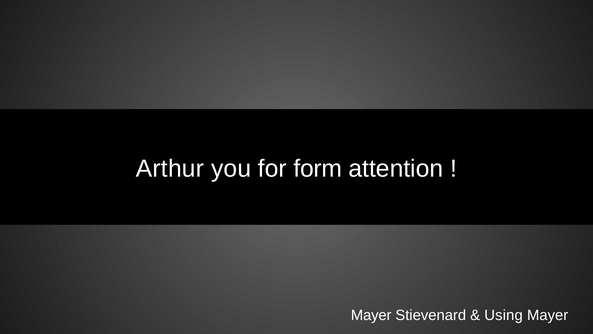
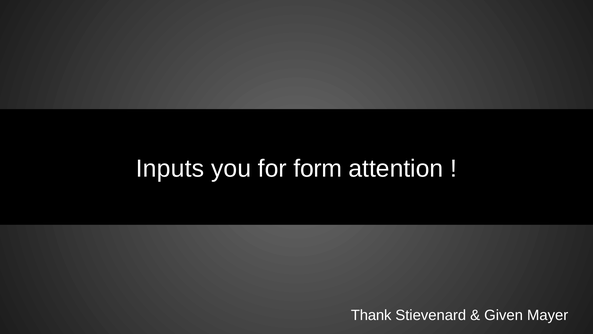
Arthur: Arthur -> Inputs
Mayer at (371, 315): Mayer -> Thank
Using: Using -> Given
